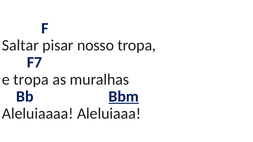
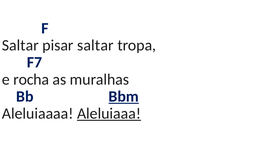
pisar nosso: nosso -> saltar
e tropa: tropa -> rocha
Aleluiaaa underline: none -> present
